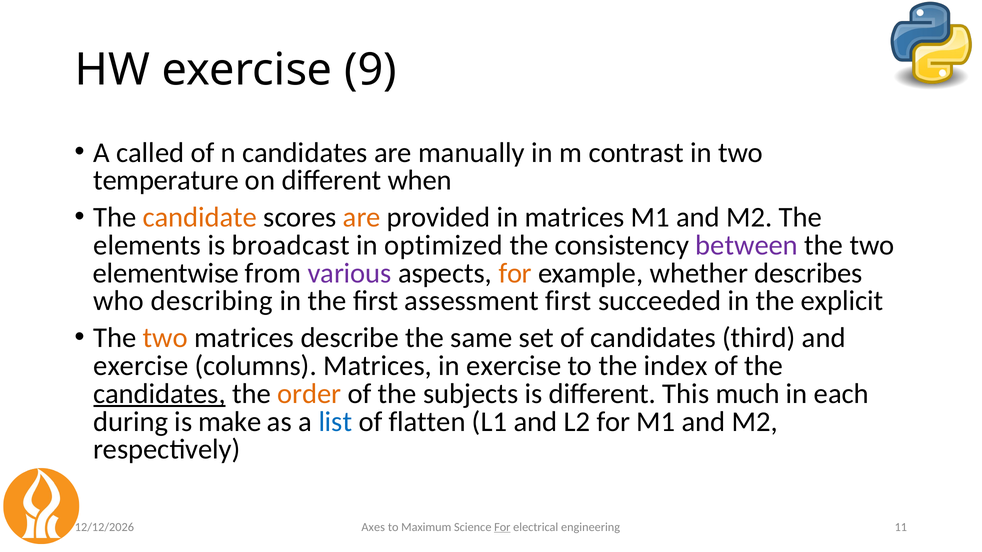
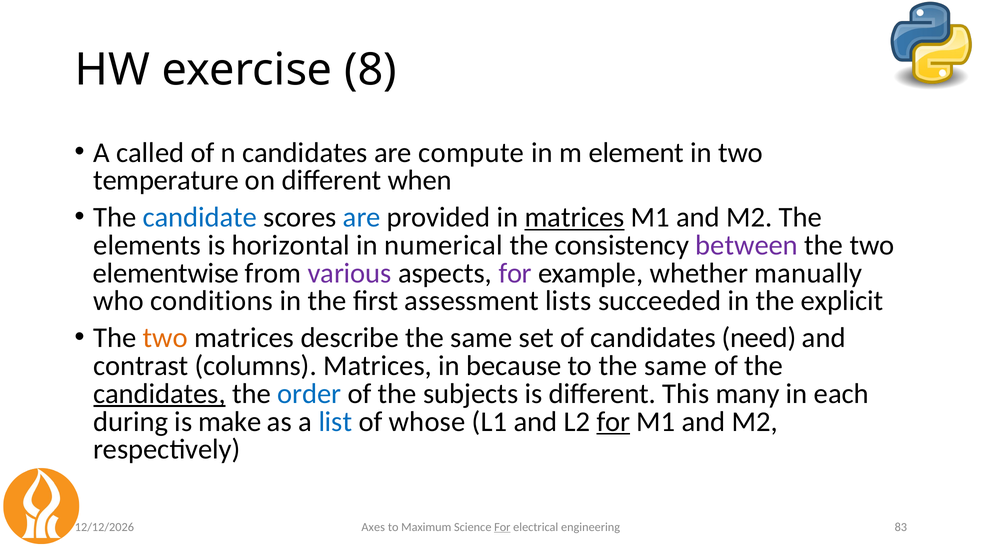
9: 9 -> 8
manually: manually -> compute
contrast: contrast -> element
candidate colour: orange -> blue
are at (362, 218) colour: orange -> blue
matrices at (575, 218) underline: none -> present
broadcast: broadcast -> horizontal
optimized: optimized -> numerical
for at (515, 273) colour: orange -> purple
describes: describes -> manually
describing: describing -> conditions
assessment first: first -> lists
third: third -> need
exercise at (141, 366): exercise -> contrast
in exercise: exercise -> because
to the index: index -> same
order colour: orange -> blue
much: much -> many
flatten: flatten -> whose
for at (613, 422) underline: none -> present
11: 11 -> 83
